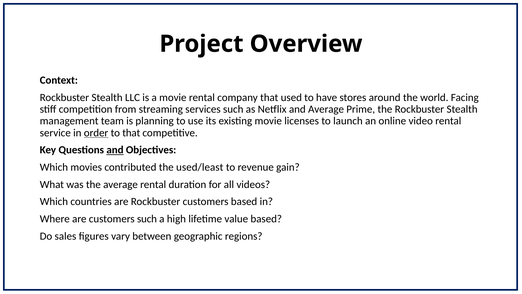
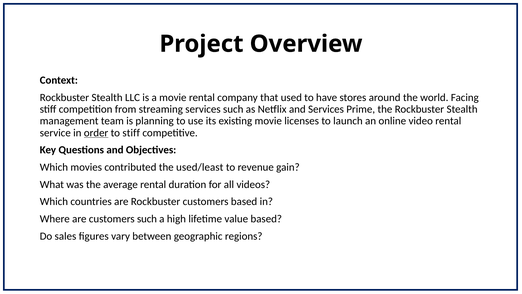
and Average: Average -> Services
to that: that -> stiff
and at (115, 150) underline: present -> none
